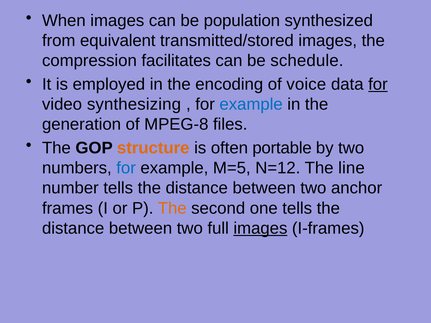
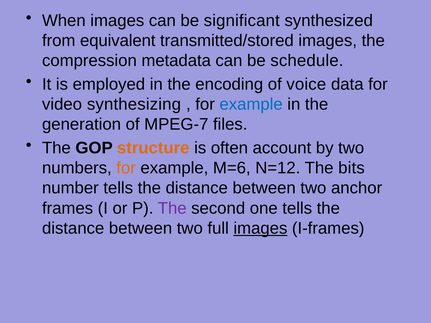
population: population -> significant
facilitates: facilitates -> metadata
for at (378, 84) underline: present -> none
MPEG-8: MPEG-8 -> MPEG-7
portable: portable -> account
for at (126, 168) colour: blue -> orange
M=5: M=5 -> M=6
line: line -> bits
The at (172, 208) colour: orange -> purple
